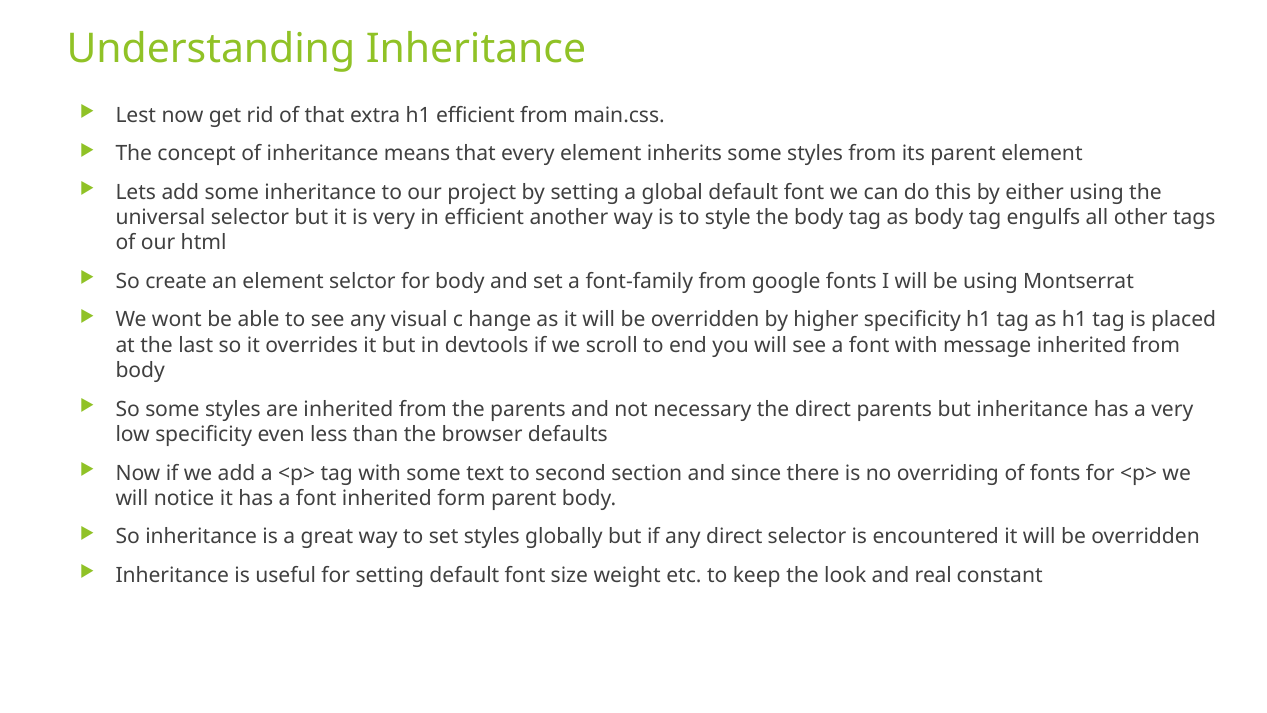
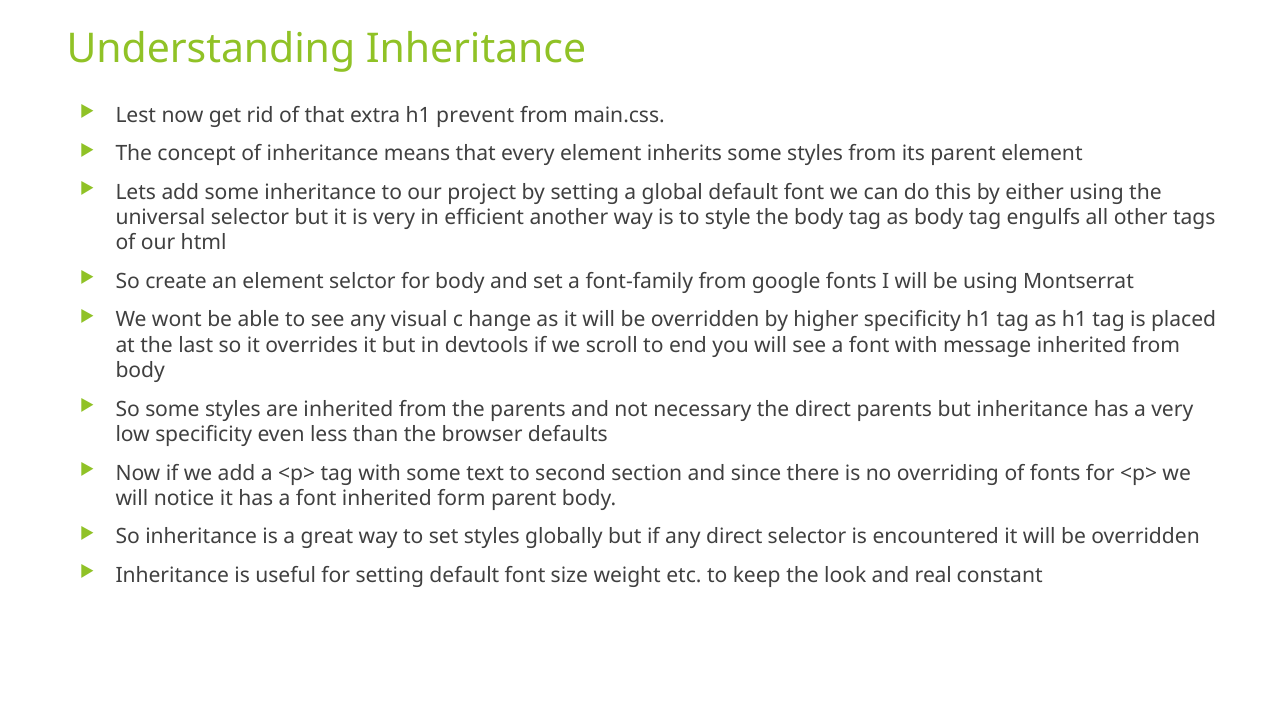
h1 efficient: efficient -> prevent
